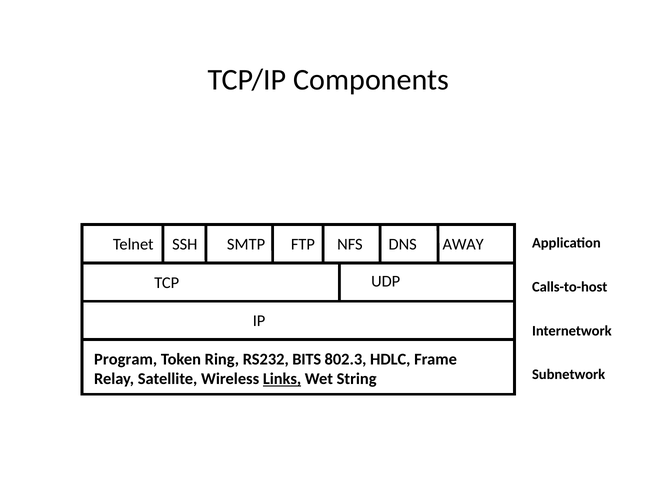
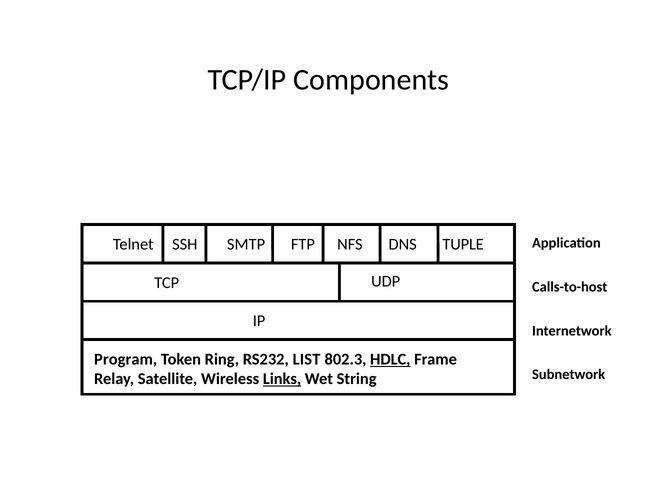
AWAY: AWAY -> TUPLE
BITS: BITS -> LIST
HDLC underline: none -> present
